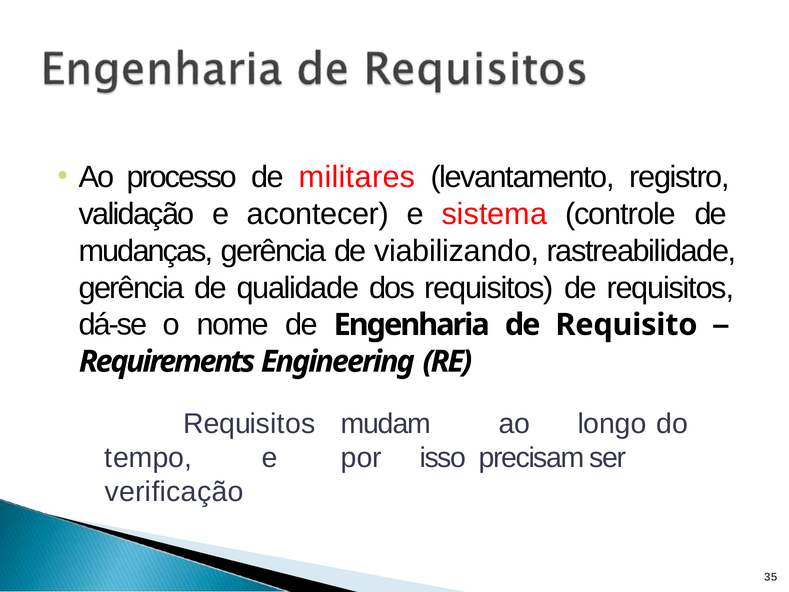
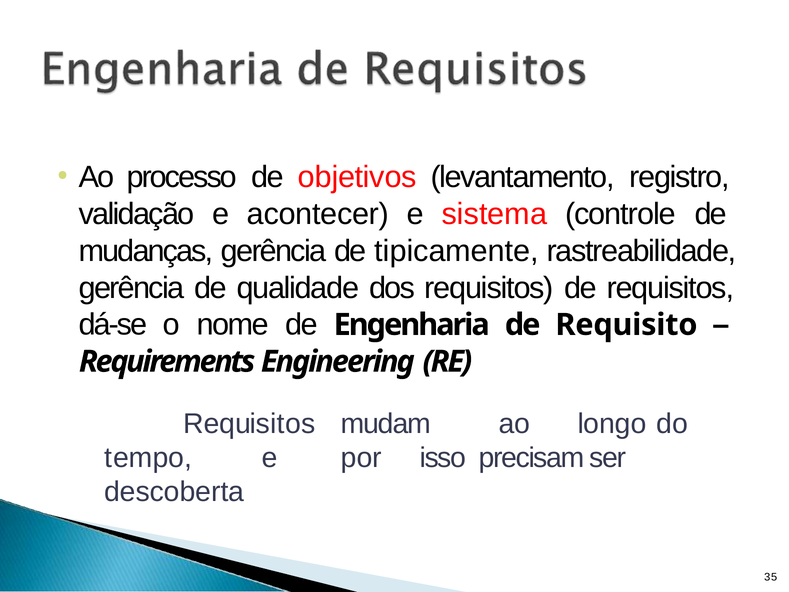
militares: militares -> objetivos
viabilizando: viabilizando -> tipicamente
verificação: verificação -> descoberta
